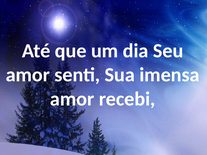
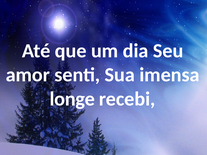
amor at (72, 99): amor -> longe
